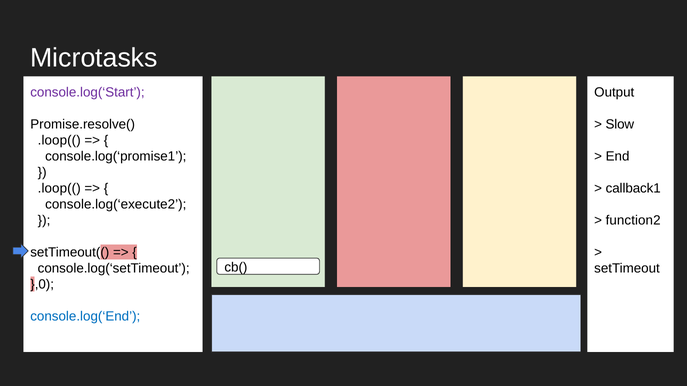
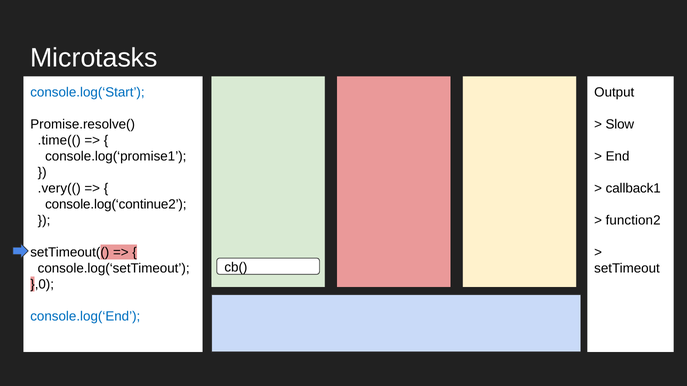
console.log(‘Start colour: purple -> blue
.loop(( at (59, 140): .loop(( -> .time((
.loop(( at (59, 189): .loop(( -> .very((
console.log(‘execute2: console.log(‘execute2 -> console.log(‘continue2
